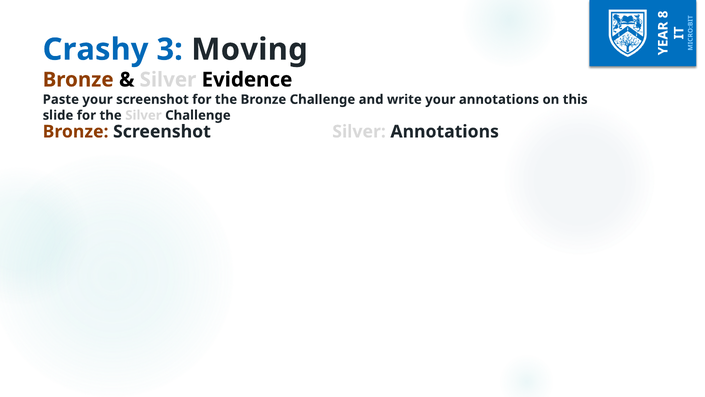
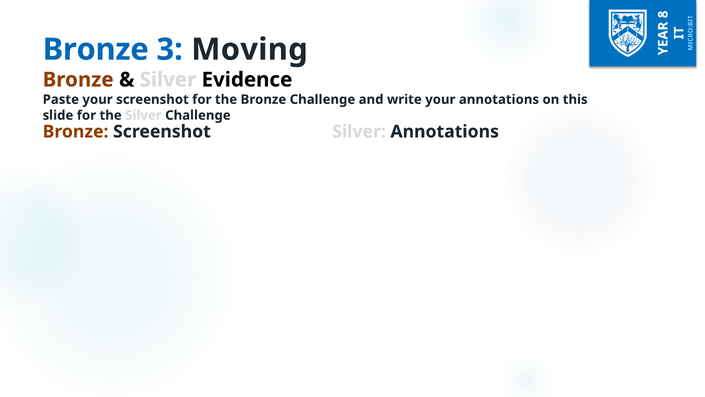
Crashy at (96, 50): Crashy -> Bronze
